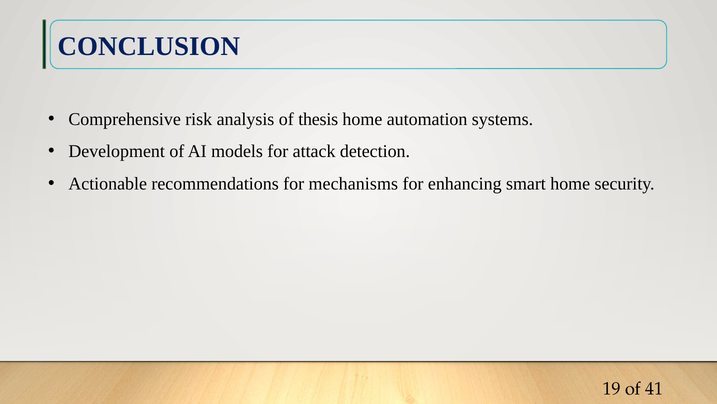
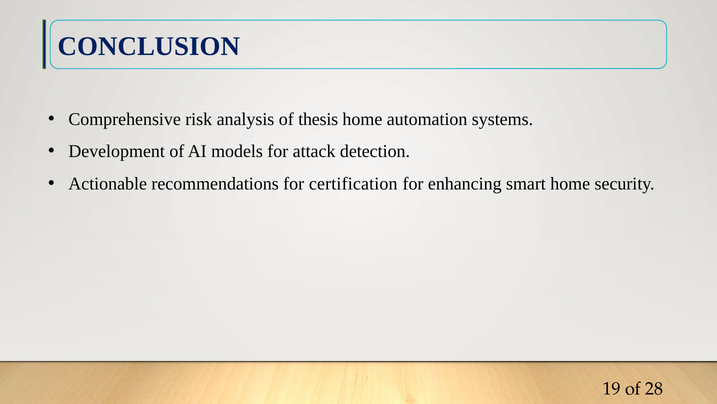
mechanisms: mechanisms -> certification
41: 41 -> 28
